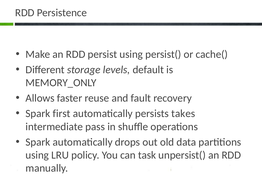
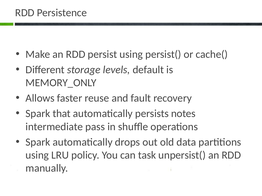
first: first -> that
takes: takes -> notes
